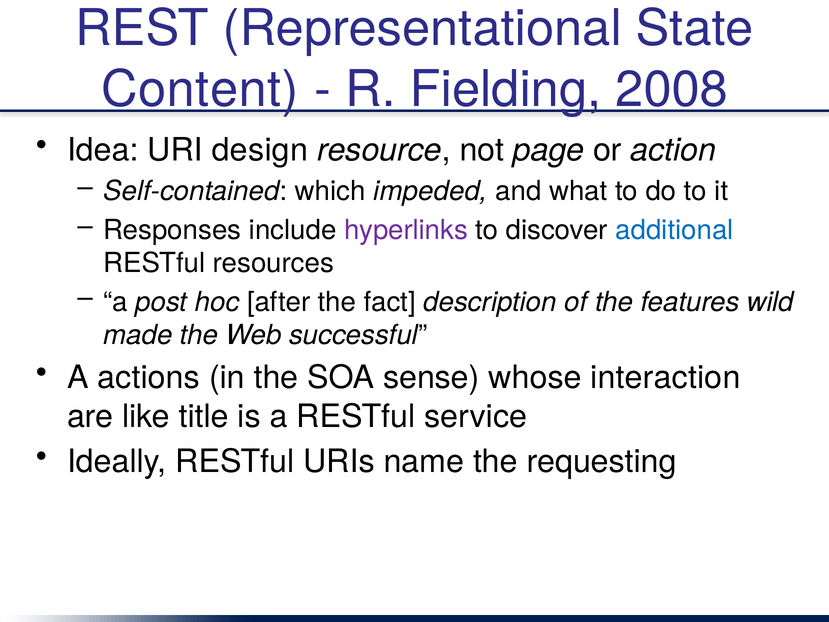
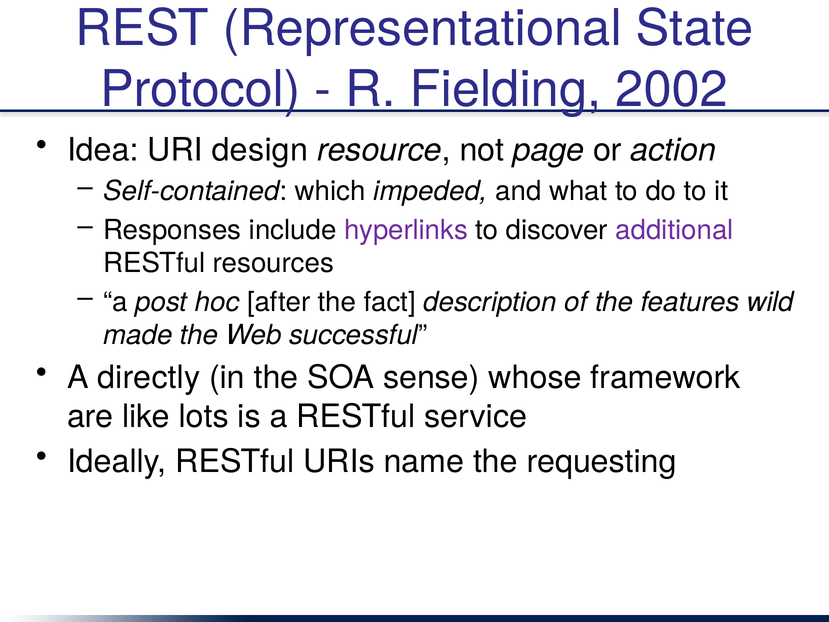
Content: Content -> Protocol
2008: 2008 -> 2002
additional colour: blue -> purple
actions: actions -> directly
interaction: interaction -> framework
title: title -> lots
